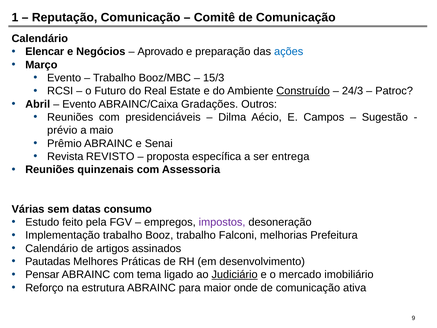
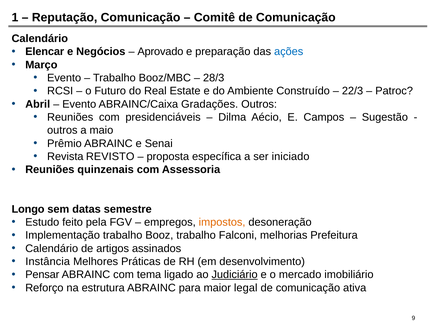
15/3: 15/3 -> 28/3
Construído underline: present -> none
24/3: 24/3 -> 22/3
prévio at (62, 130): prévio -> outros
entrega: entrega -> iniciado
Várias: Várias -> Longo
consumo: consumo -> semestre
impostos colour: purple -> orange
Pautadas: Pautadas -> Instância
onde: onde -> legal
